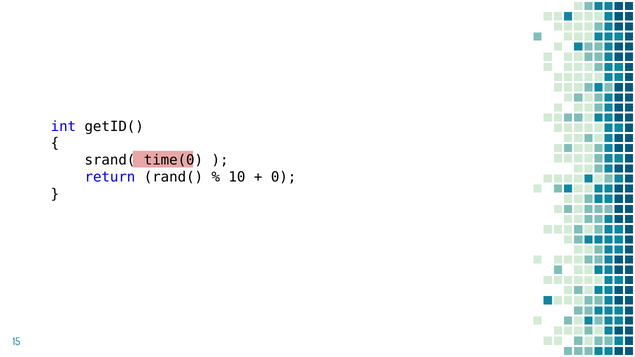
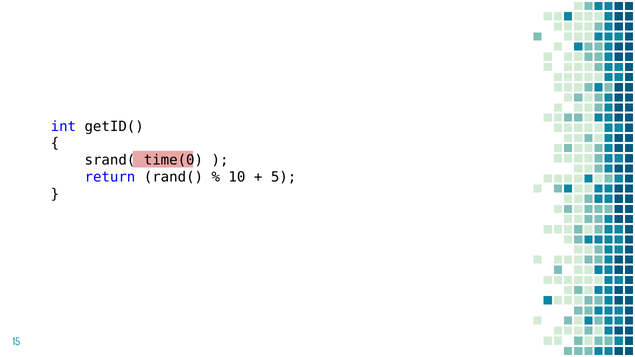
0: 0 -> 5
